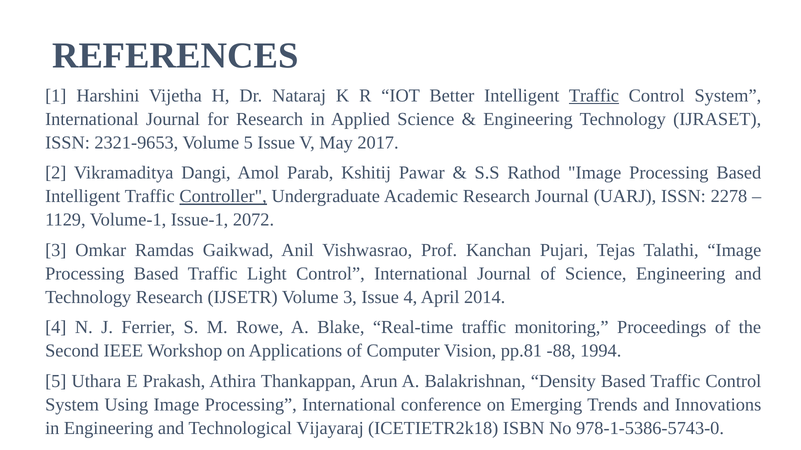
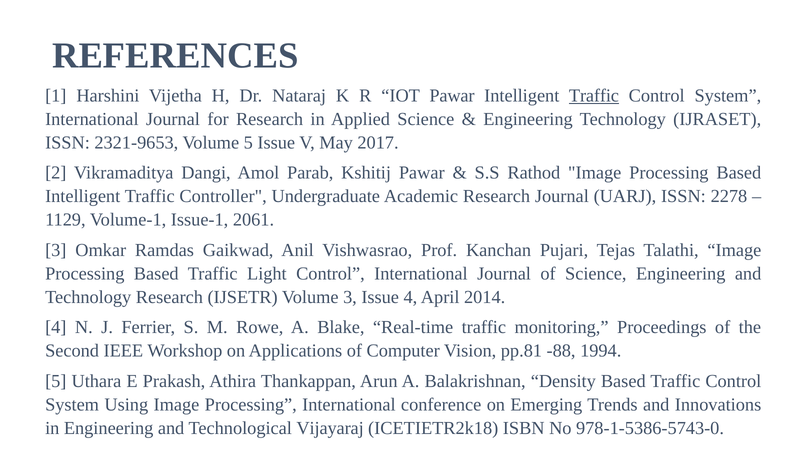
IOT Better: Better -> Pawar
Controller underline: present -> none
2072: 2072 -> 2061
